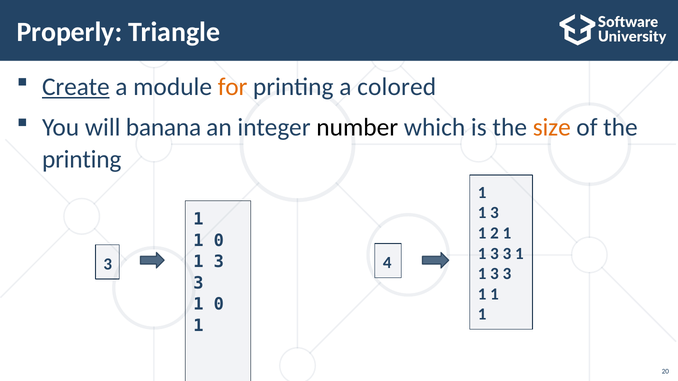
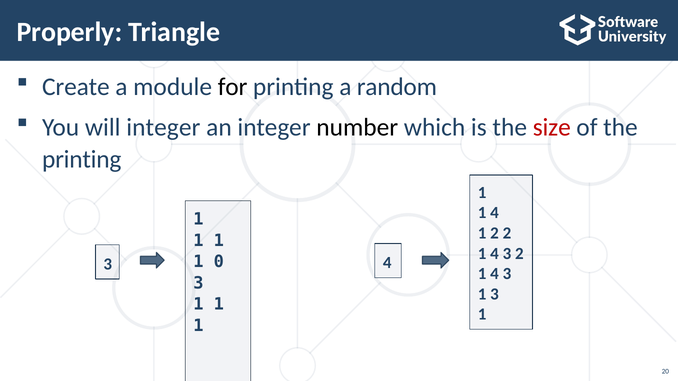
Create underline: present -> none
for colour: orange -> black
colored: colored -> random
will banana: banana -> integer
size colour: orange -> red
3 at (495, 213): 3 -> 4
2 1: 1 -> 2
0 at (219, 241): 0 -> 1
3 at (495, 254): 3 -> 4
1 at (519, 254): 1 -> 2
3 at (219, 262): 3 -> 0
3 at (495, 274): 3 -> 4
1 at (495, 294): 1 -> 3
0 at (219, 305): 0 -> 1
